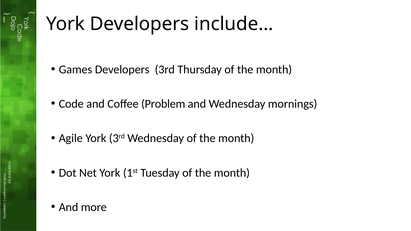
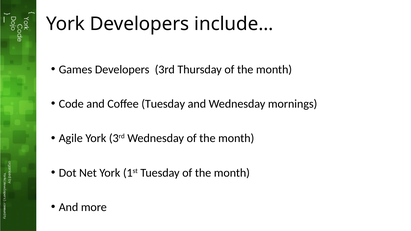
Coffee Problem: Problem -> Tuesday
